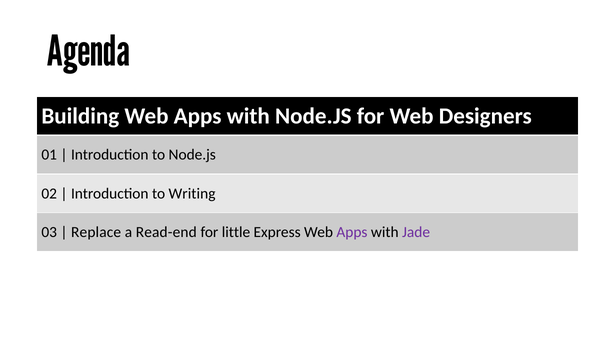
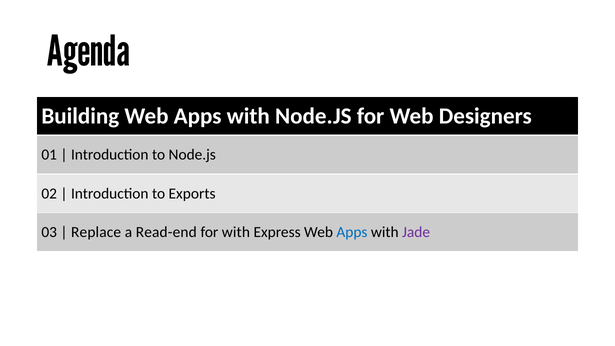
Writing: Writing -> Exports
for little: little -> with
Apps at (352, 232) colour: purple -> blue
